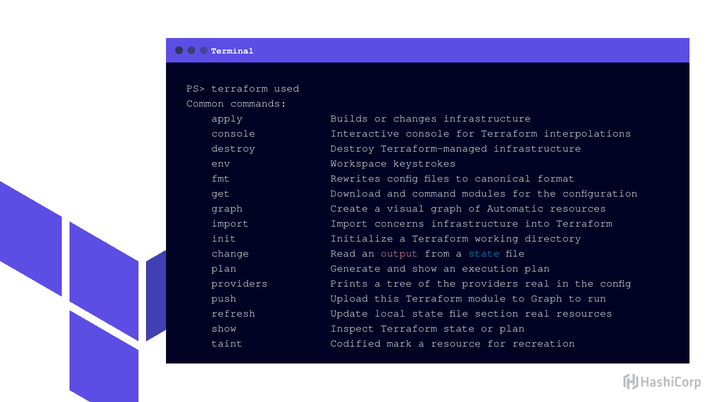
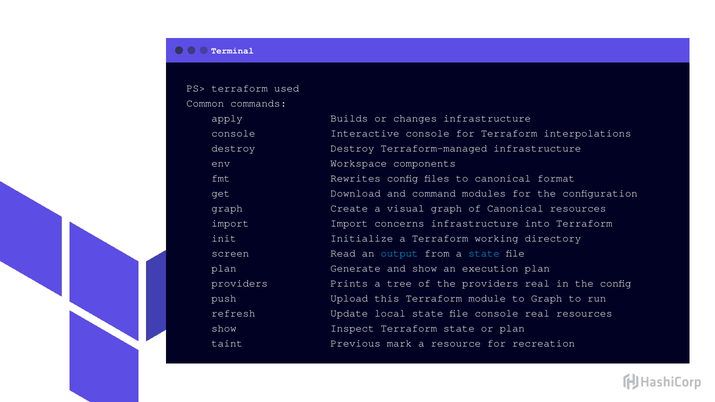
keystrokes: keystrokes -> components
of Automatic: Automatic -> Canonical
change: change -> screen
output colour: pink -> light blue
file section: section -> console
Codified: Codified -> Previous
